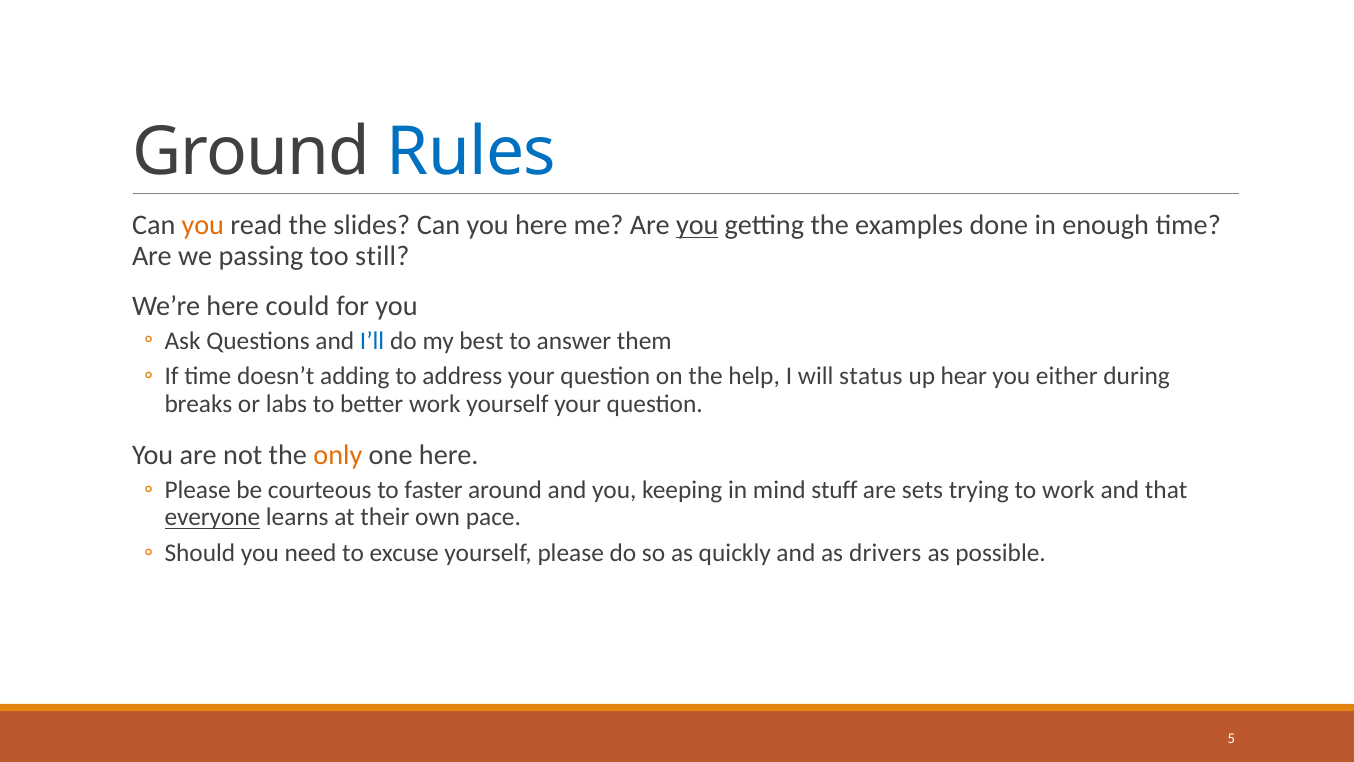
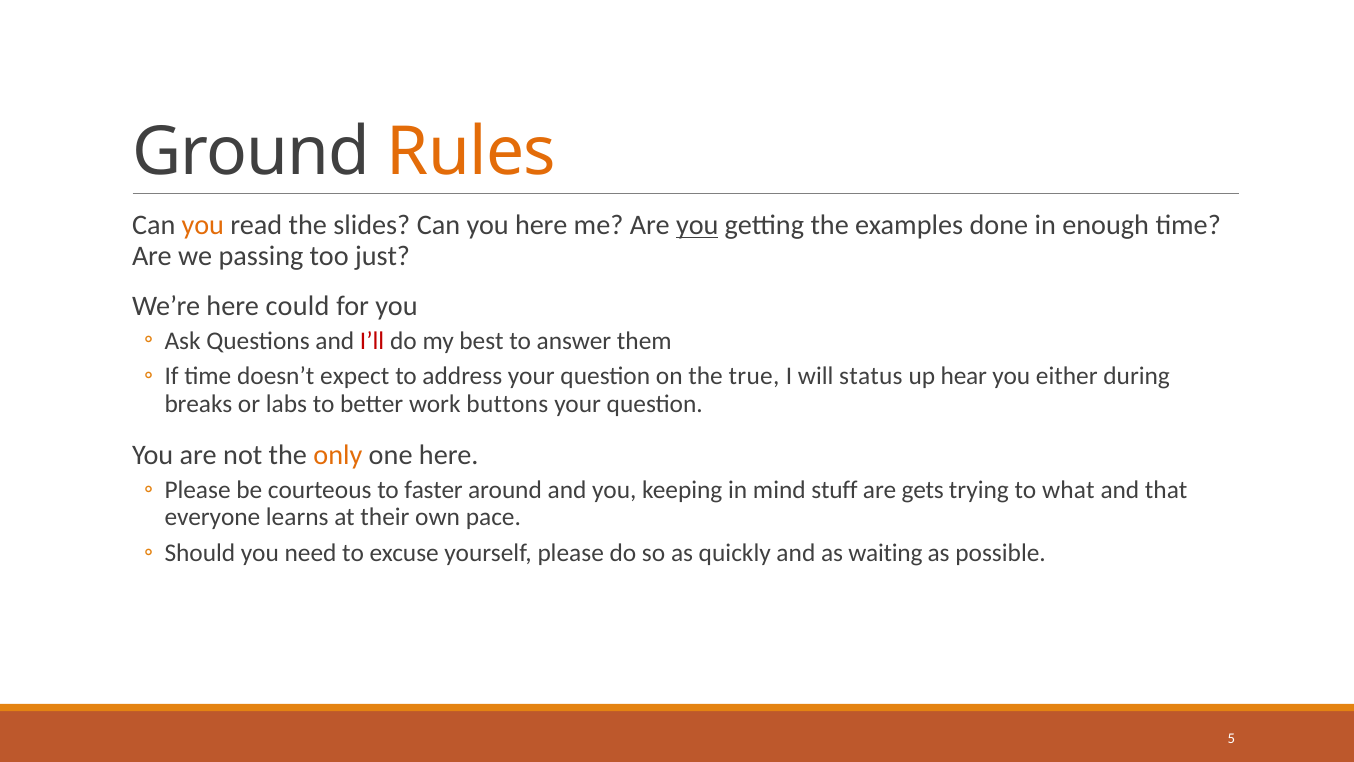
Rules colour: blue -> orange
still: still -> just
I’ll colour: blue -> red
adding: adding -> expect
help: help -> true
work yourself: yourself -> buttons
sets: sets -> gets
to work: work -> what
everyone underline: present -> none
drivers: drivers -> waiting
